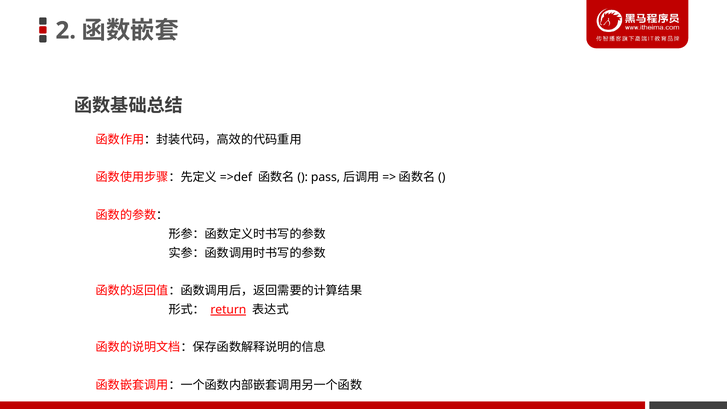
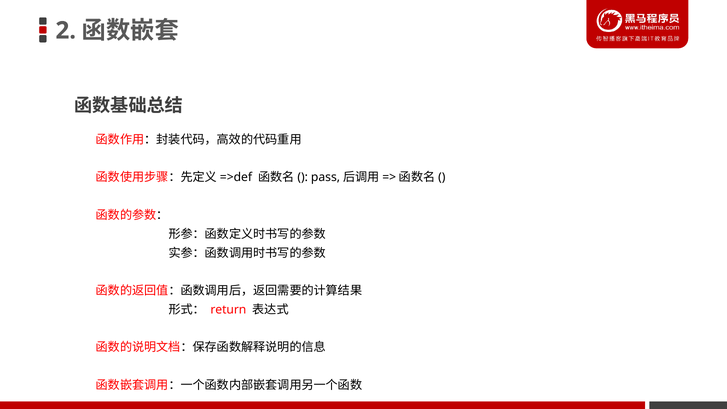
return underline: present -> none
